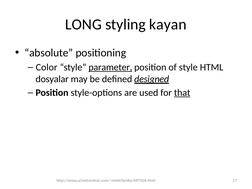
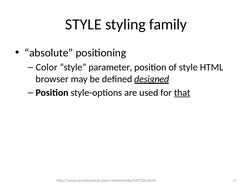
LONG at (83, 24): LONG -> STYLE
kayan: kayan -> family
parameter underline: present -> none
dosyalar: dosyalar -> browser
